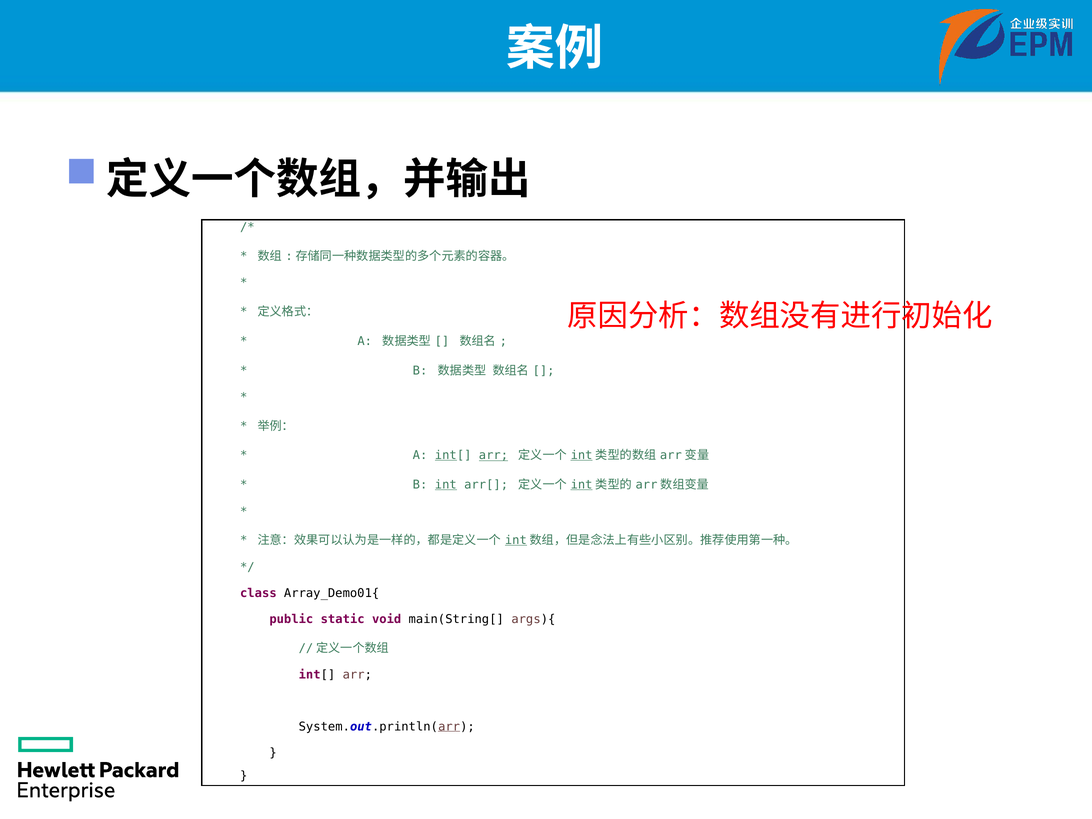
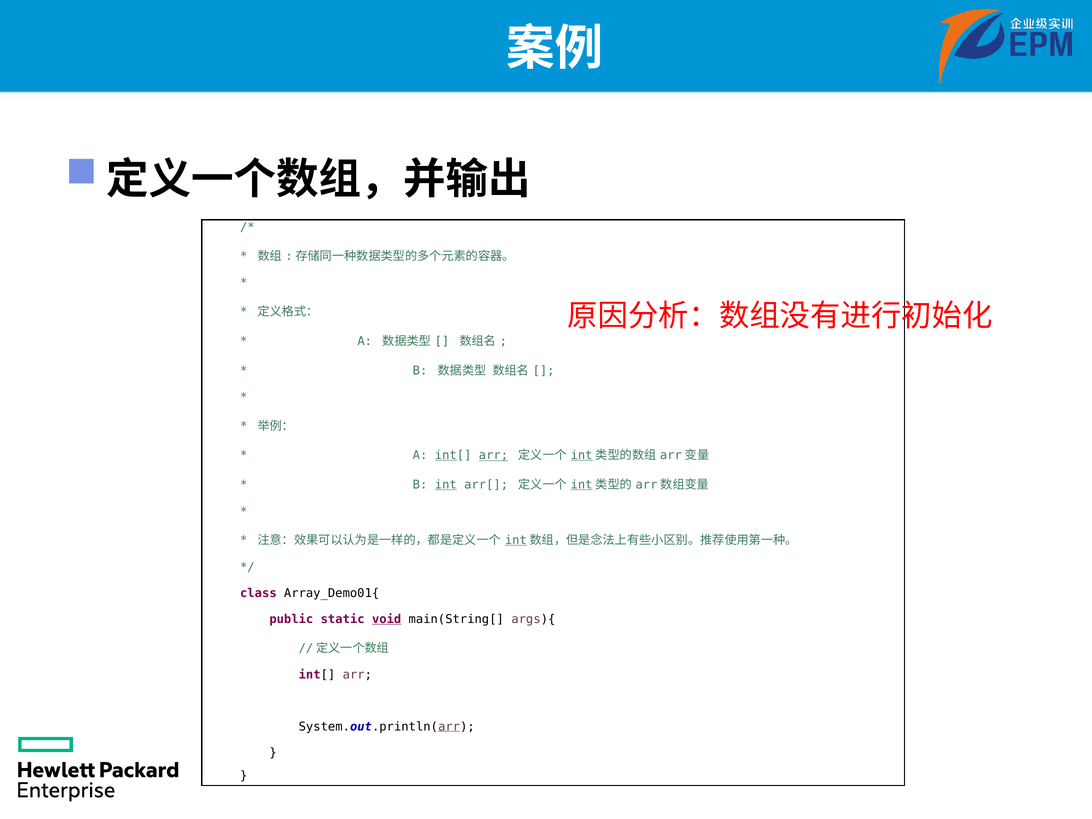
void underline: none -> present
